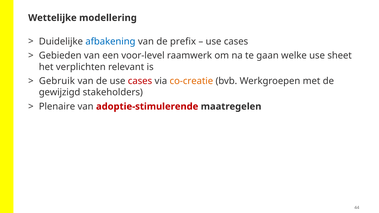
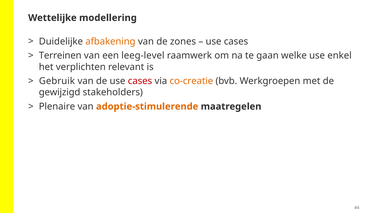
afbakening colour: blue -> orange
prefix: prefix -> zones
Gebieden: Gebieden -> Terreinen
voor-level: voor-level -> leeg-level
sheet: sheet -> enkel
adoptie-stimulerende colour: red -> orange
